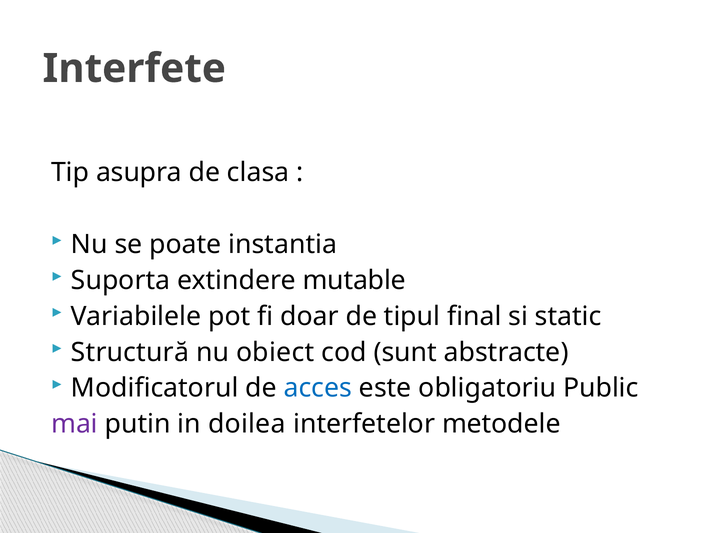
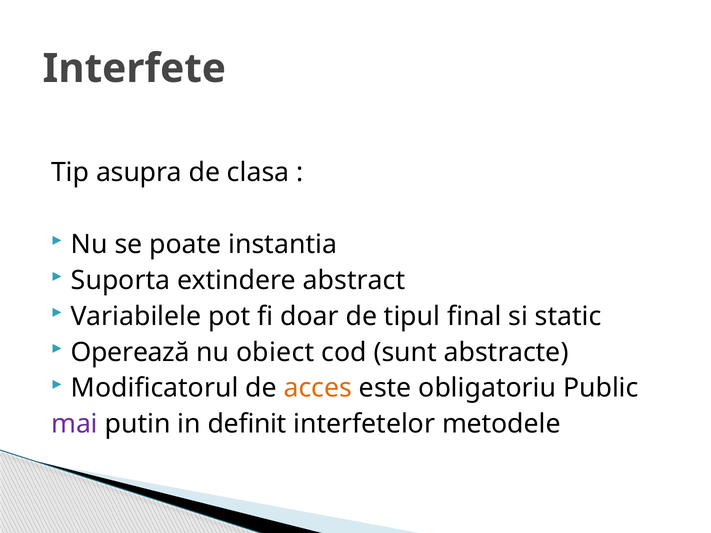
mutable: mutable -> abstract
Structură: Structură -> Operează
acces colour: blue -> orange
doilea: doilea -> definit
